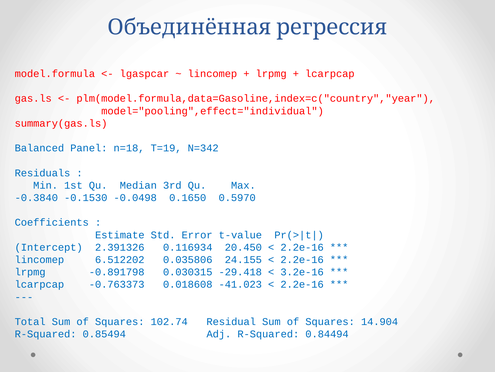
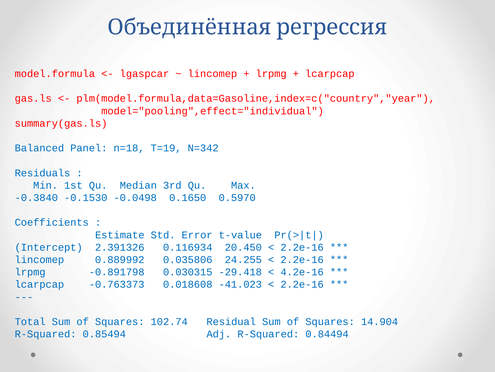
6.512202: 6.512202 -> 0.889992
24.155: 24.155 -> 24.255
3.2e-16: 3.2e-16 -> 4.2e-16
